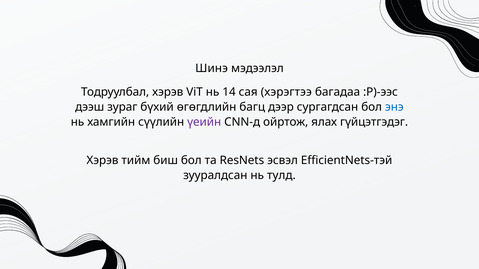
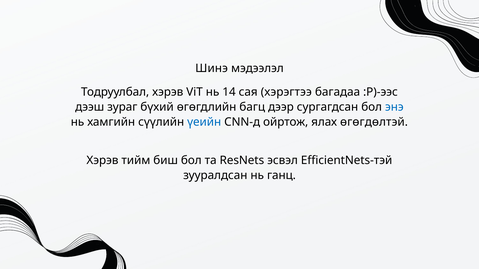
үеийн colour: purple -> blue
гүйцэтгэдэг: гүйцэтгэдэг -> өгөгдөлтэй
тулд: тулд -> ганц
